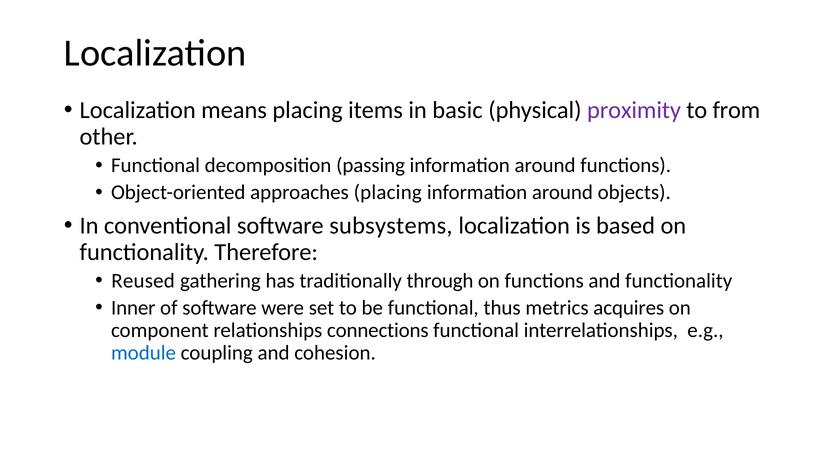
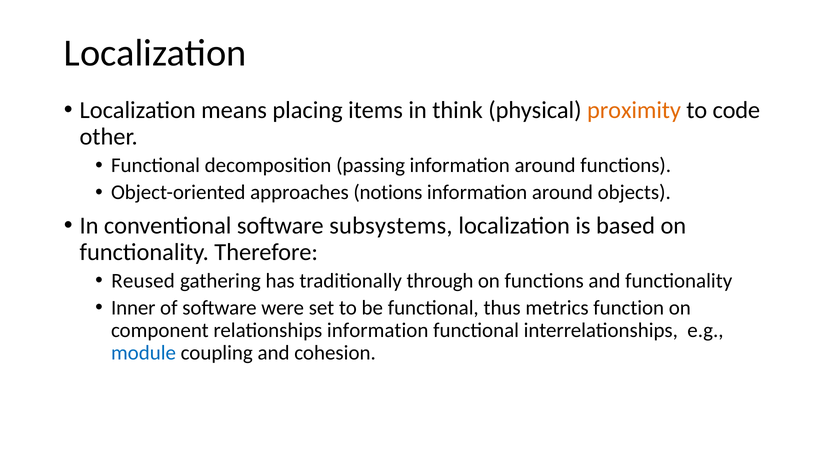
basic: basic -> think
proximity colour: purple -> orange
from: from -> code
approaches placing: placing -> notions
acquires: acquires -> function
relationships connections: connections -> information
